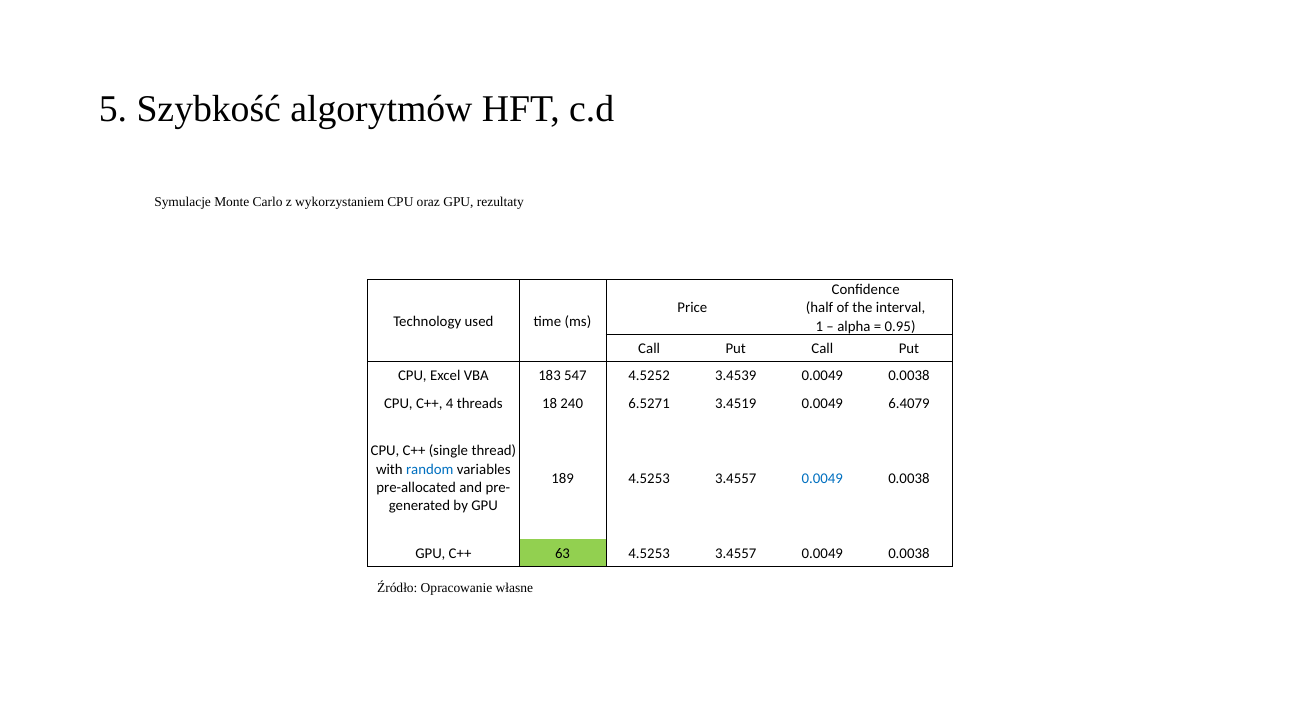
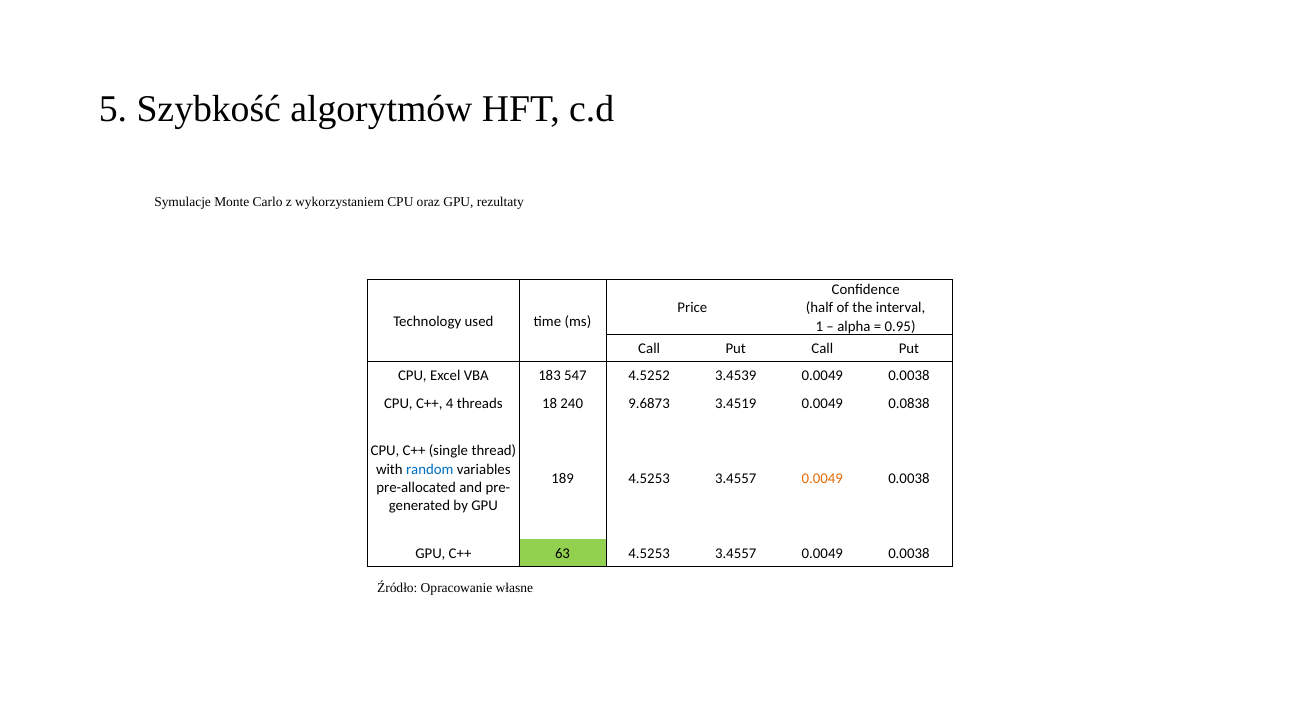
6.5271: 6.5271 -> 9.6873
6.4079: 6.4079 -> 0.0838
0.0049 at (822, 479) colour: blue -> orange
